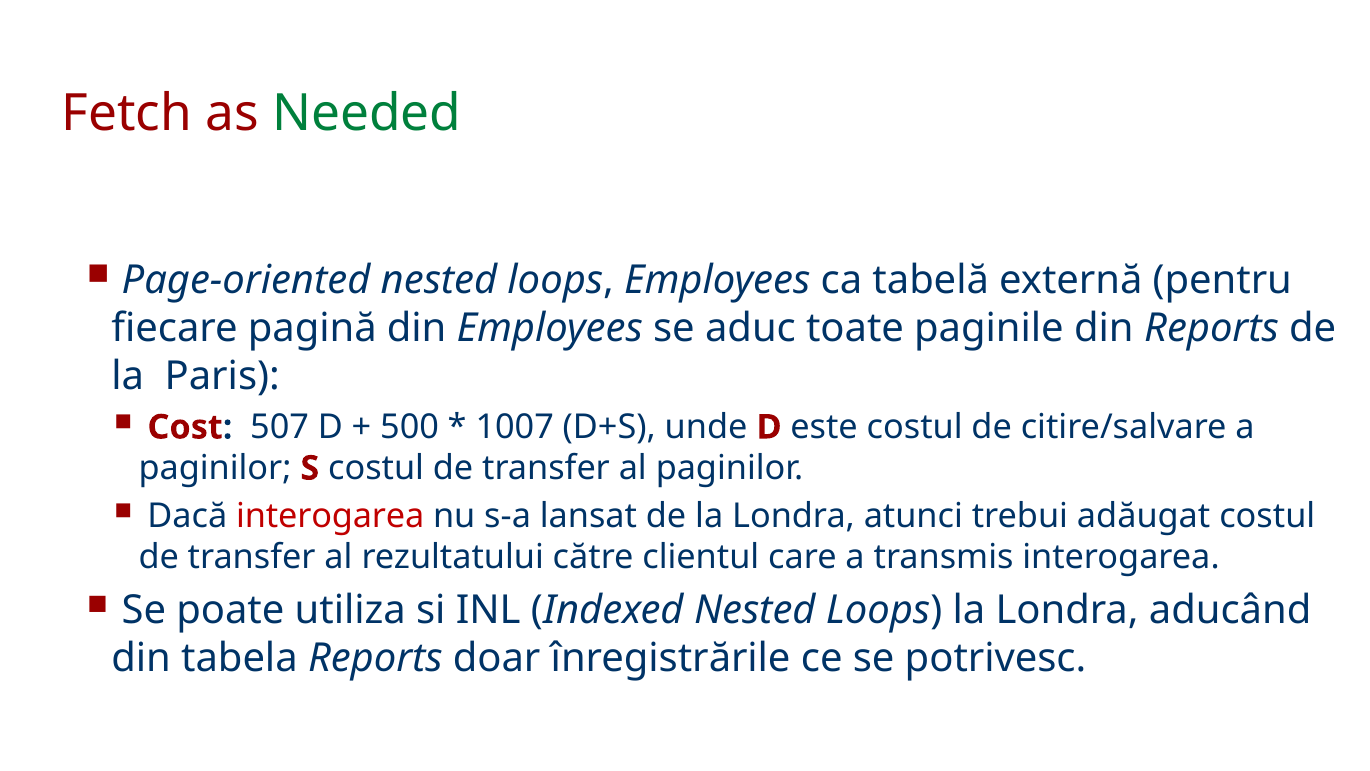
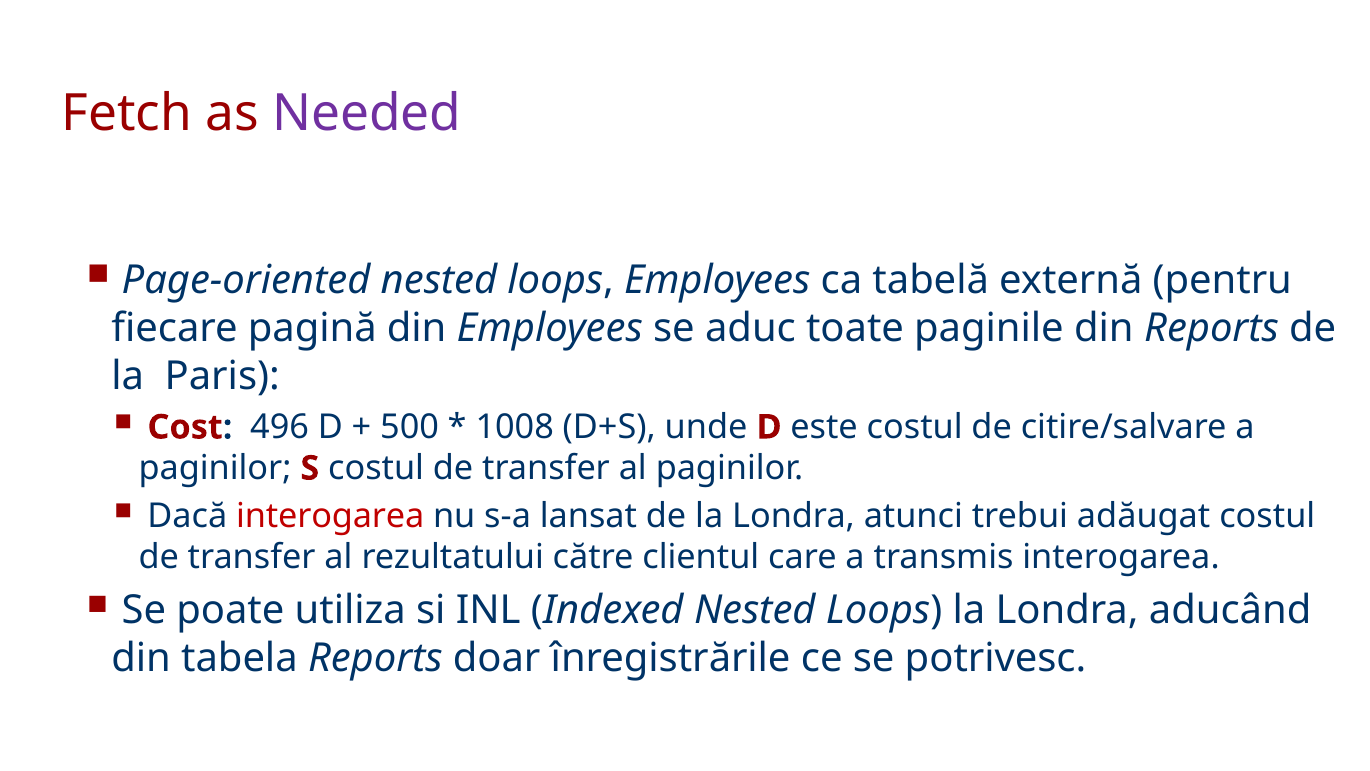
Needed colour: green -> purple
507: 507 -> 496
1007: 1007 -> 1008
